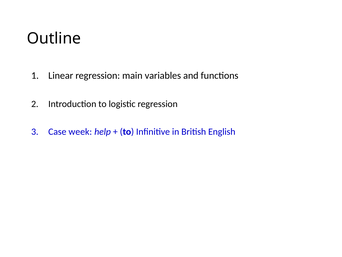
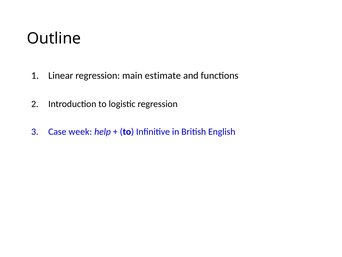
variables: variables -> estimate
